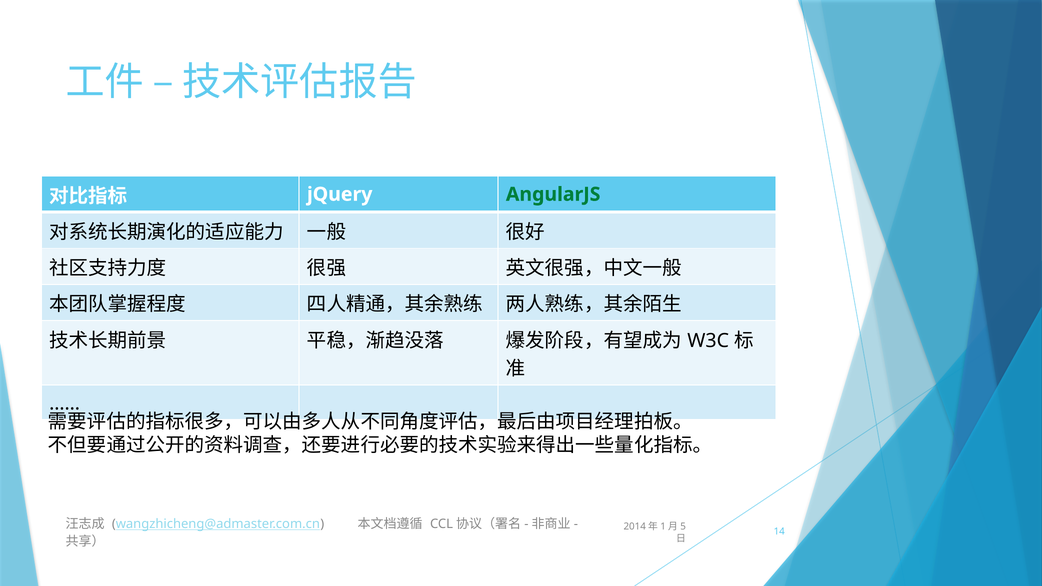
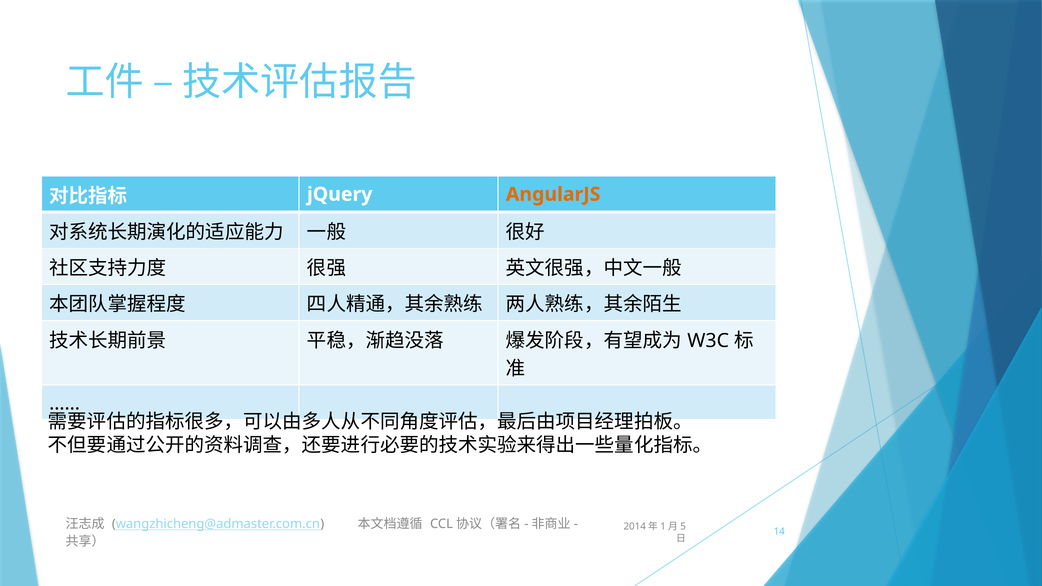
AngularJS colour: green -> orange
